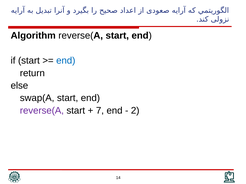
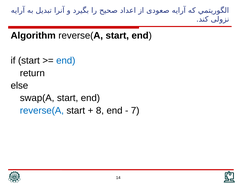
reverse(A at (42, 111) colour: purple -> blue
7: 7 -> 8
2: 2 -> 7
